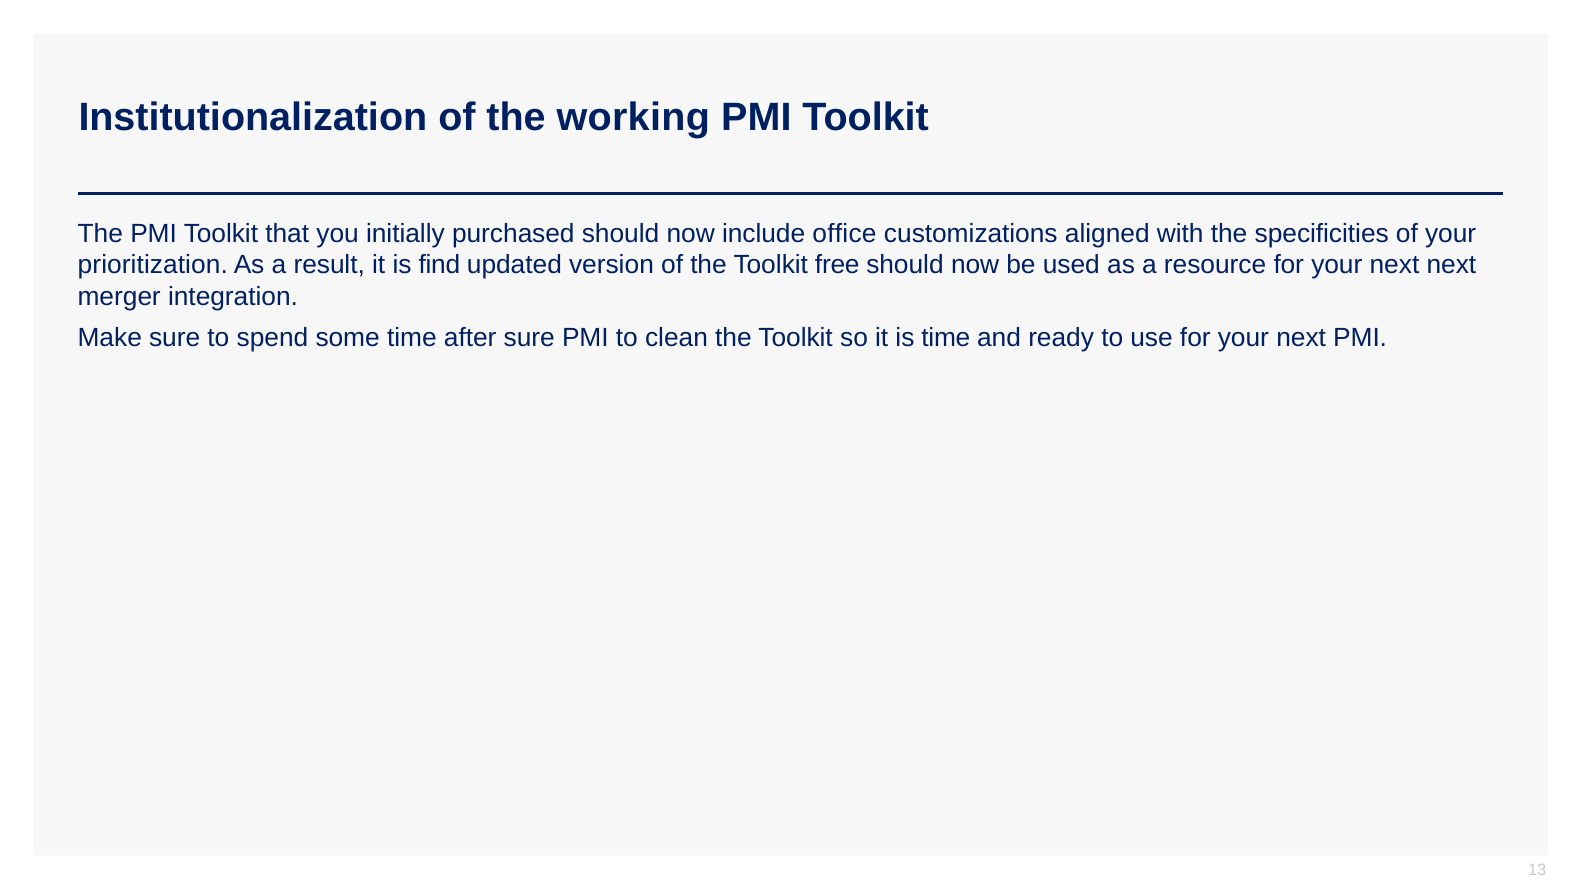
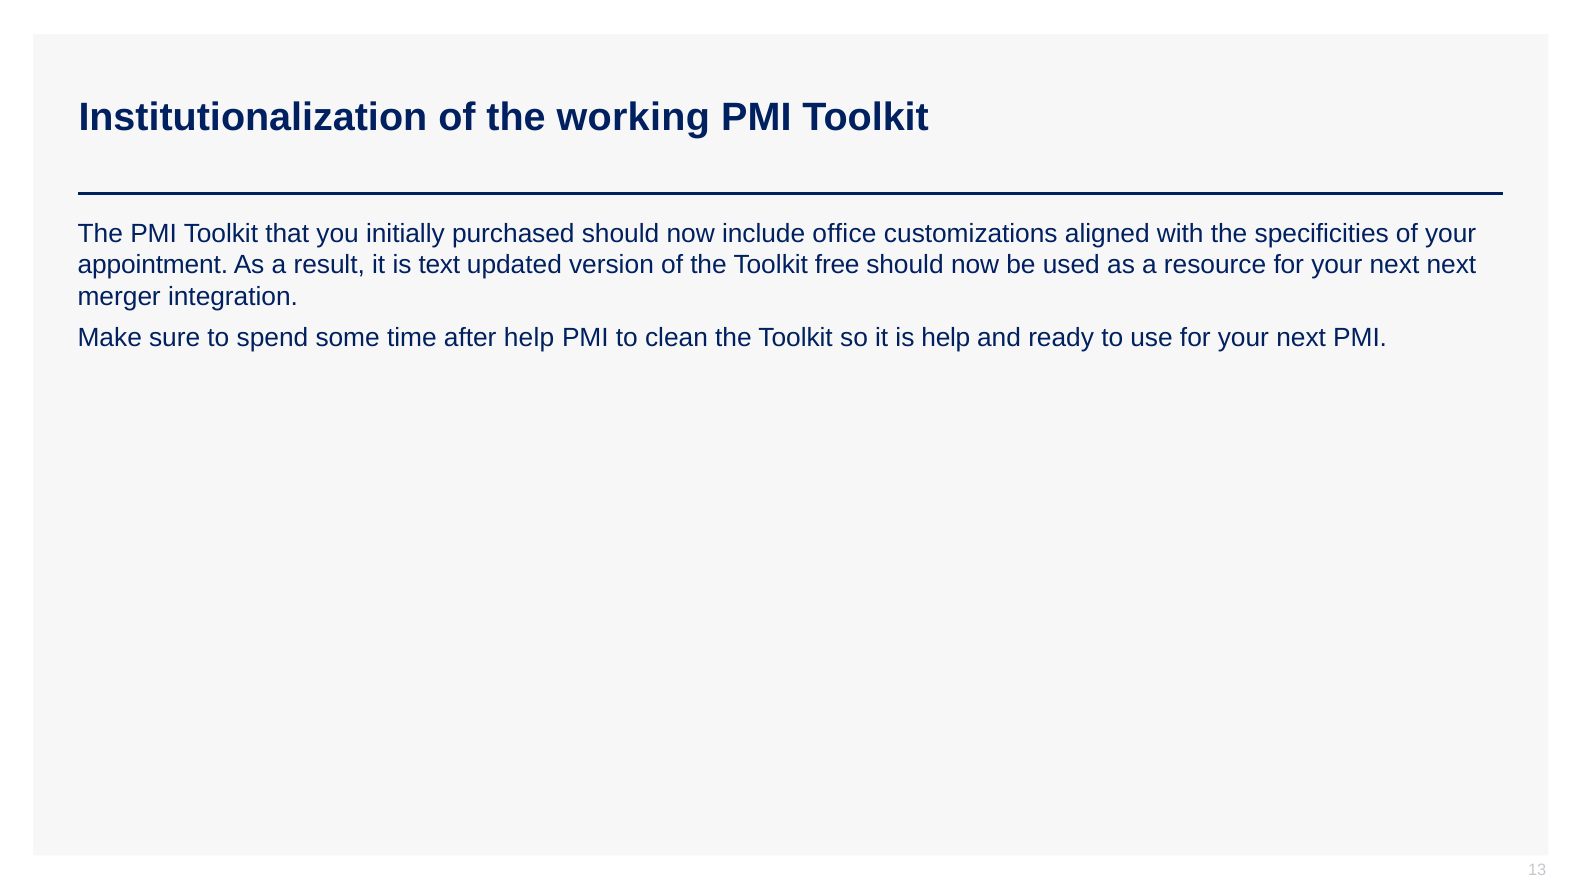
prioritization: prioritization -> appointment
find: find -> text
after sure: sure -> help
is time: time -> help
